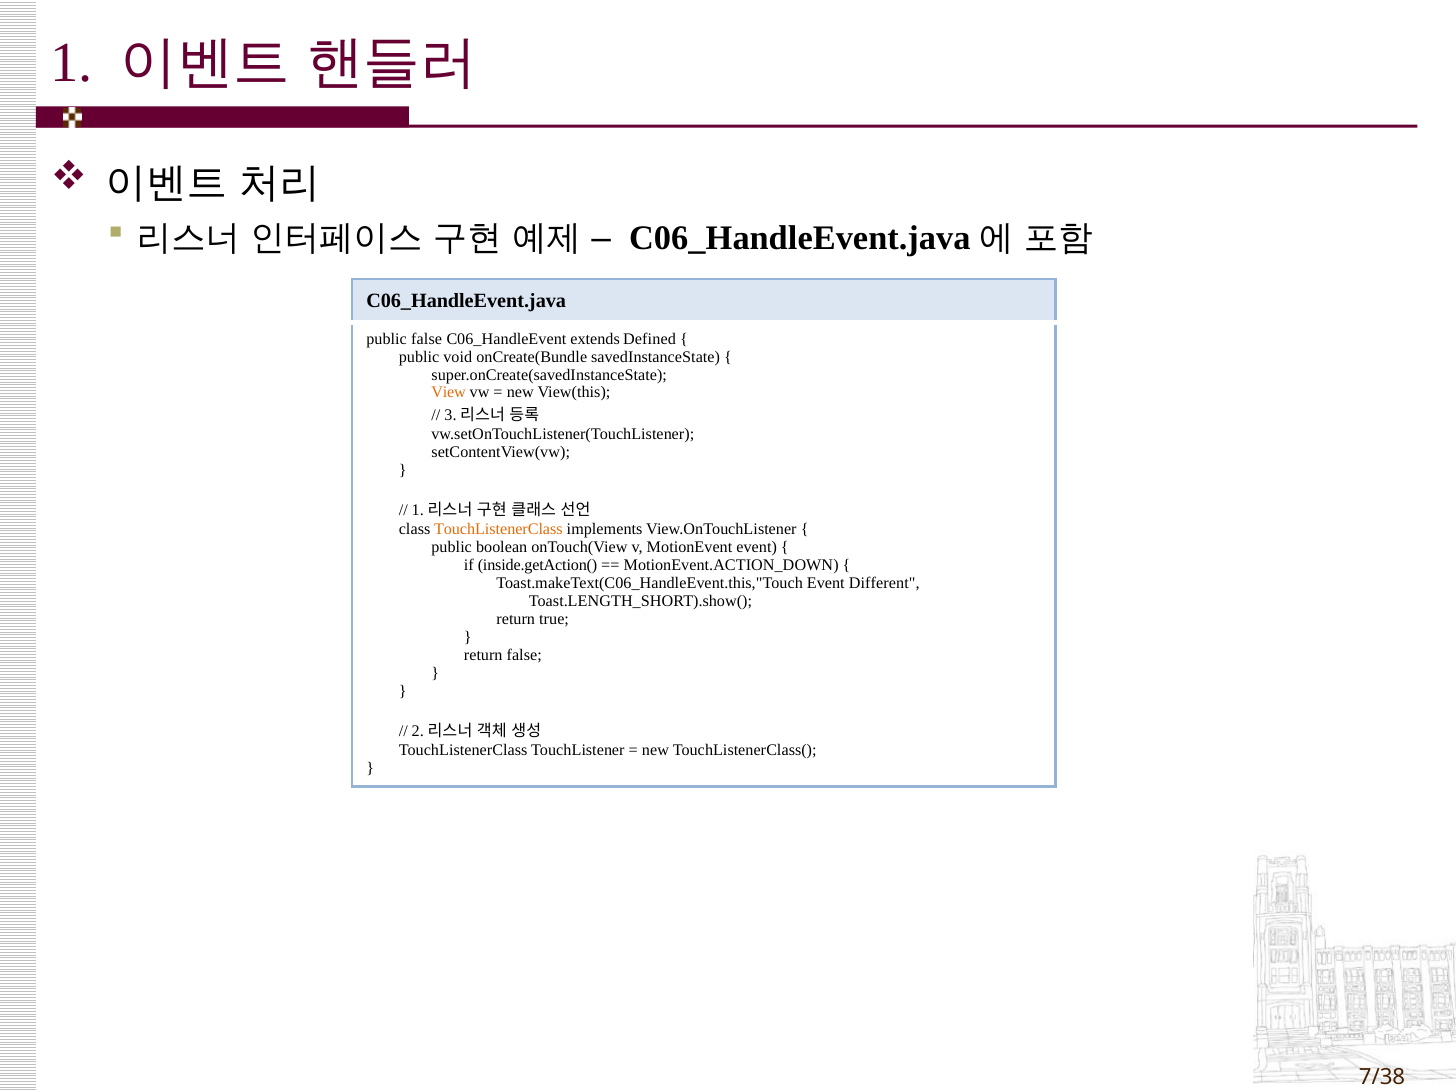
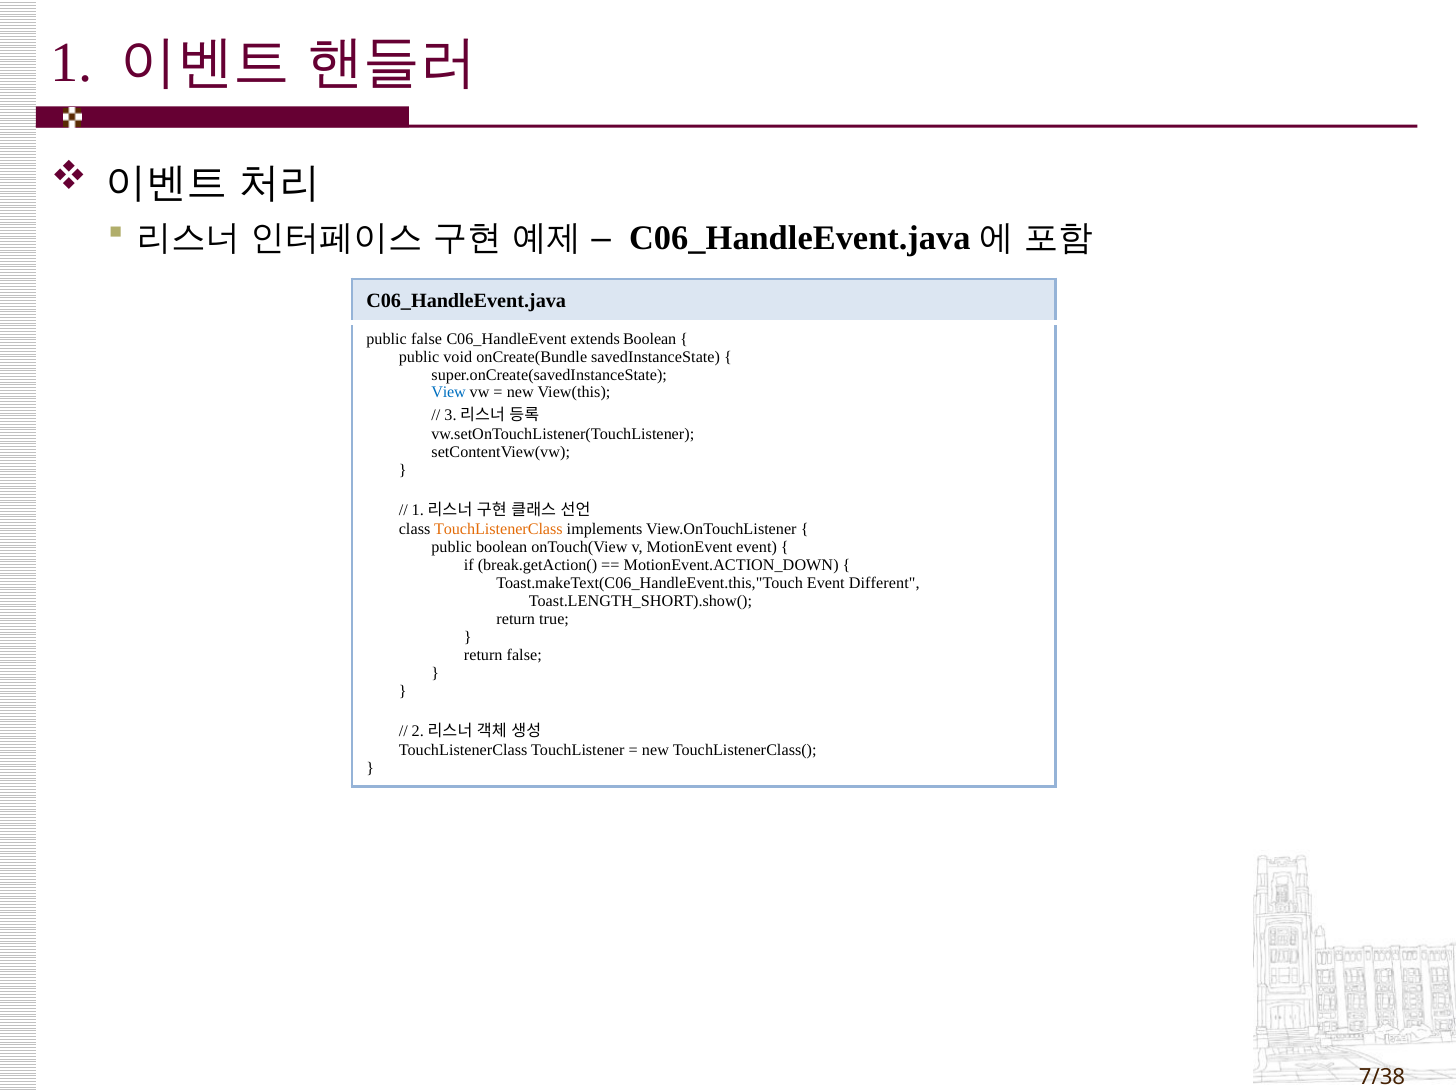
extends Defined: Defined -> Boolean
View colour: orange -> blue
inside.getAction(: inside.getAction( -> break.getAction(
